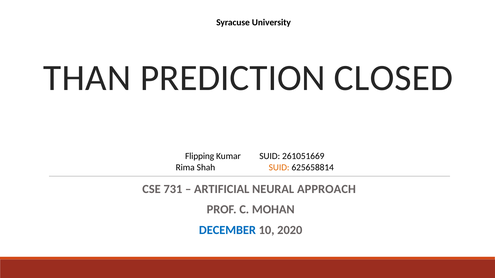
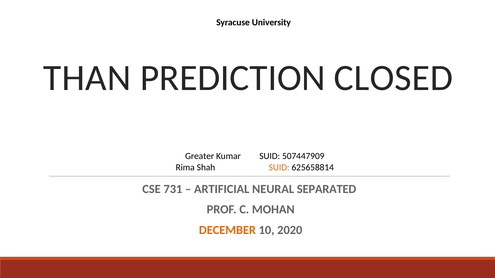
Flipping: Flipping -> Greater
261051669: 261051669 -> 507447909
APPROACH: APPROACH -> SEPARATED
DECEMBER colour: blue -> orange
